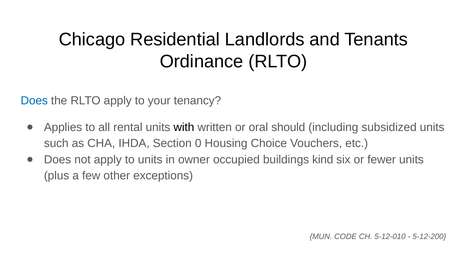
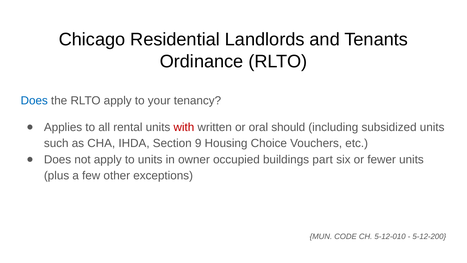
with colour: black -> red
0: 0 -> 9
kind: kind -> part
